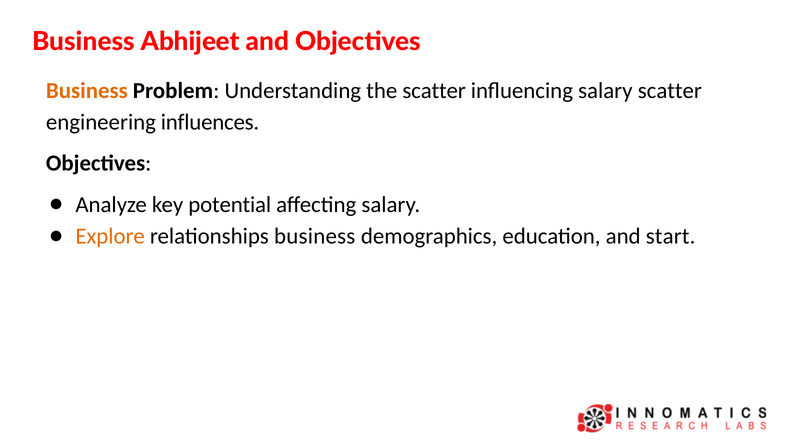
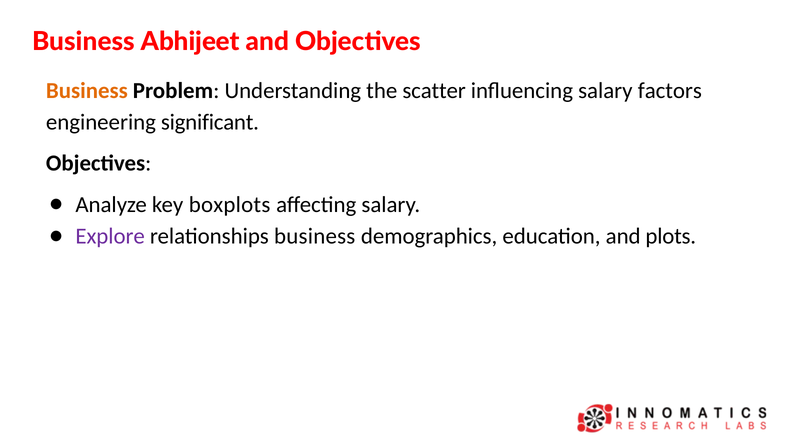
salary scatter: scatter -> factors
influences: influences -> significant
potential: potential -> boxplots
Explore colour: orange -> purple
start: start -> plots
